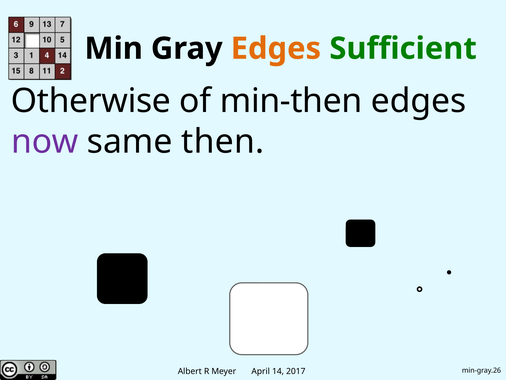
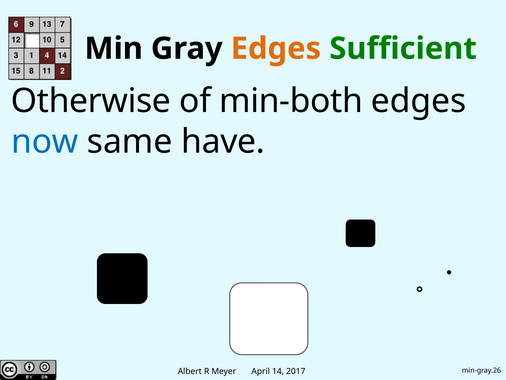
min-then: min-then -> min-both
now colour: purple -> blue
then: then -> have
